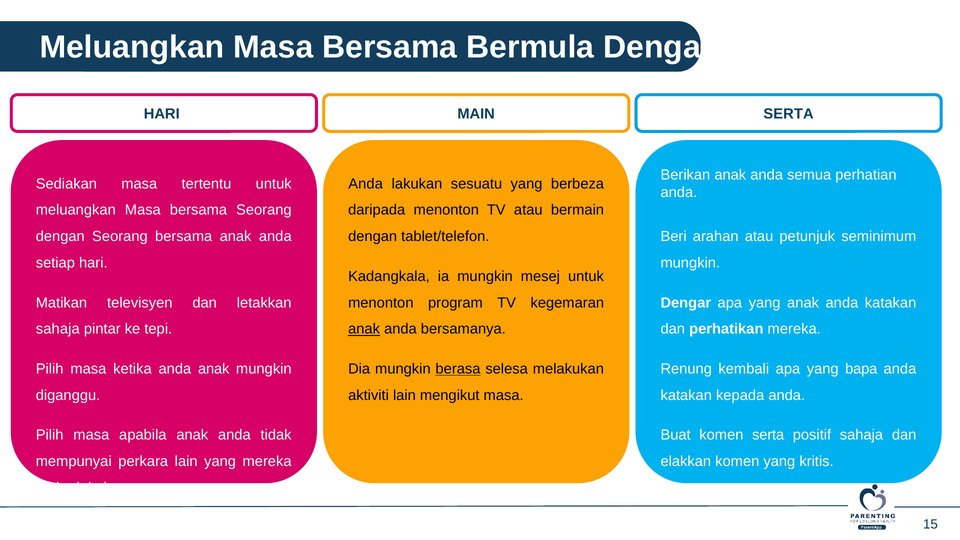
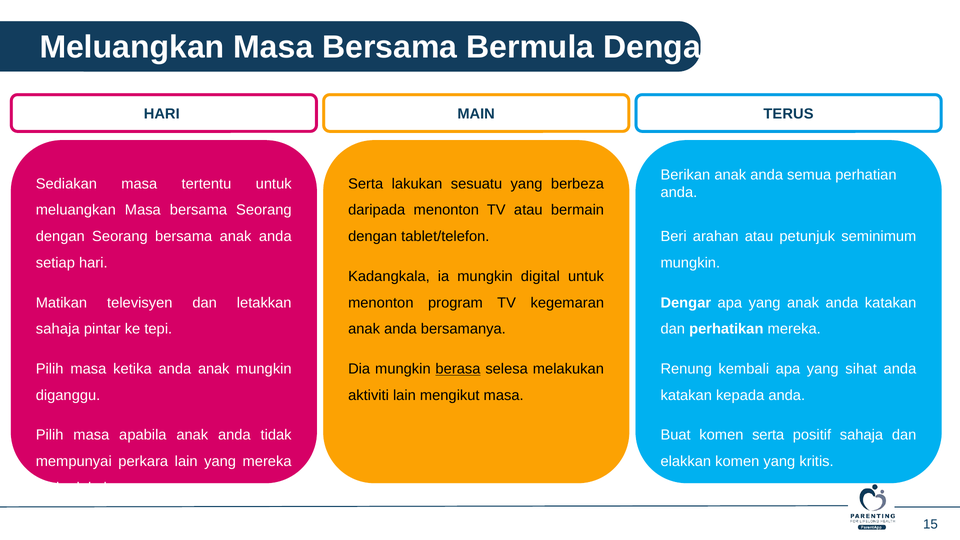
SERTA at (788, 114): SERTA -> TERUS
Anda at (366, 184): Anda -> Serta
mesej: mesej -> digital
anak at (364, 329) underline: present -> none
bapa: bapa -> sihat
